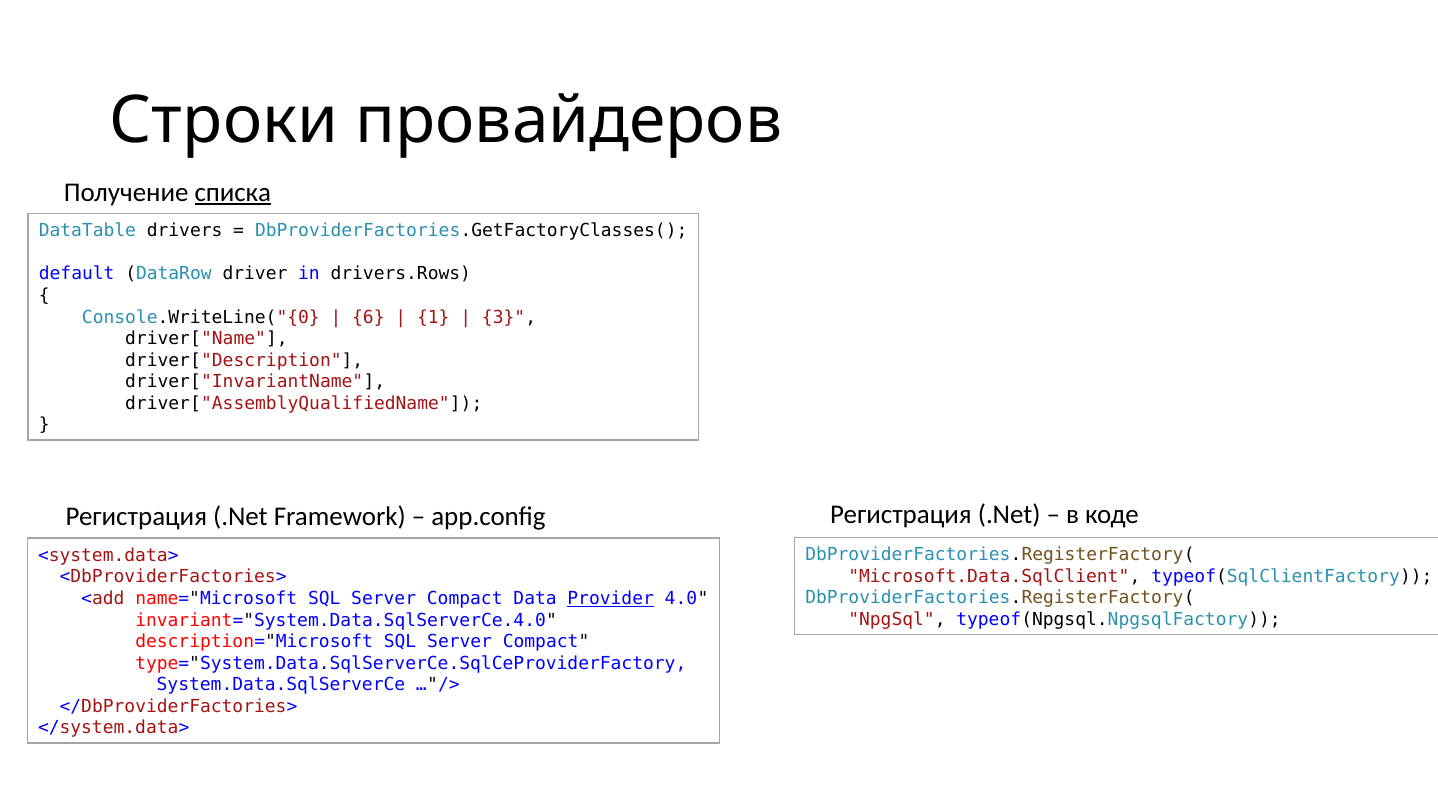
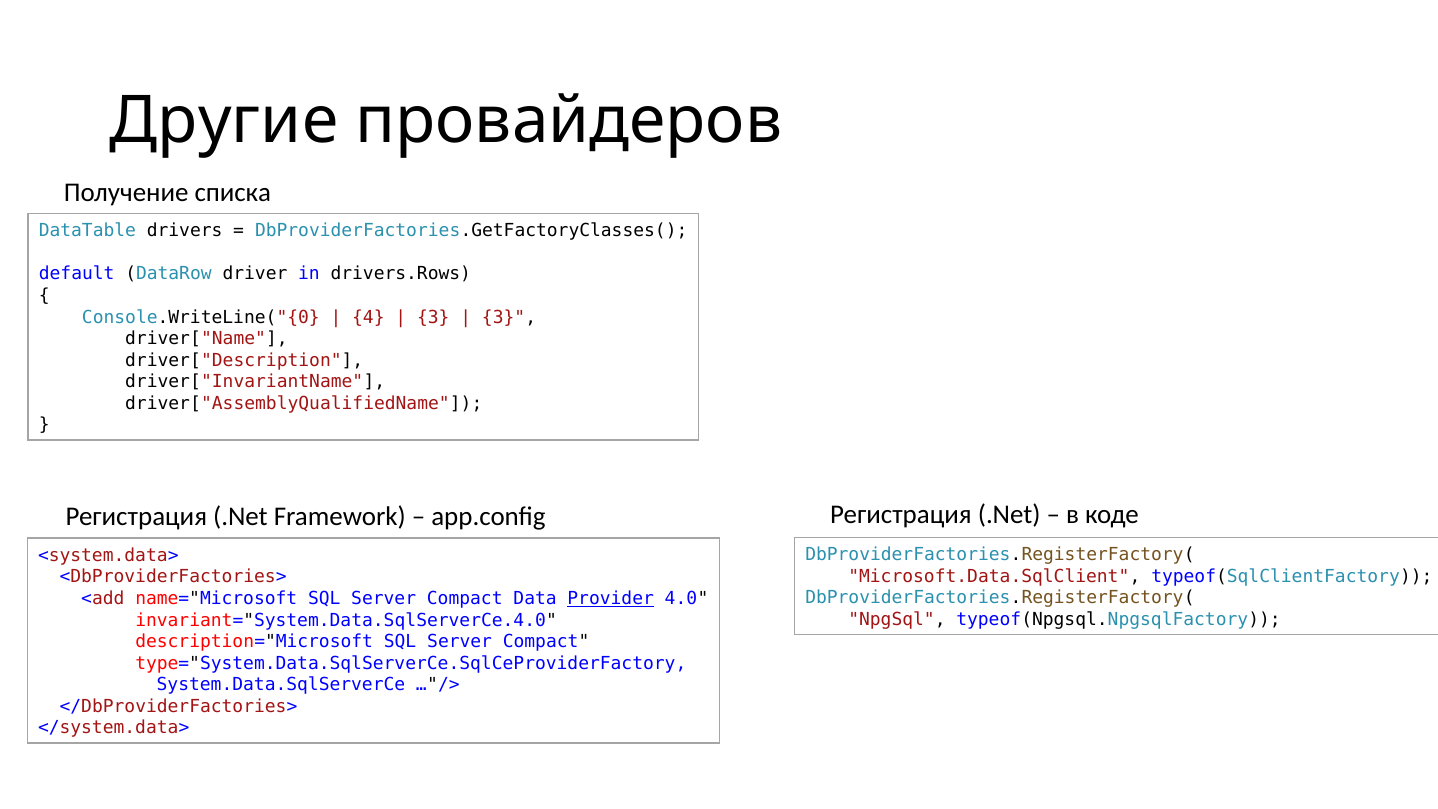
Строки: Строки -> Другие
списка underline: present -> none
6: 6 -> 4
1 at (433, 317): 1 -> 3
